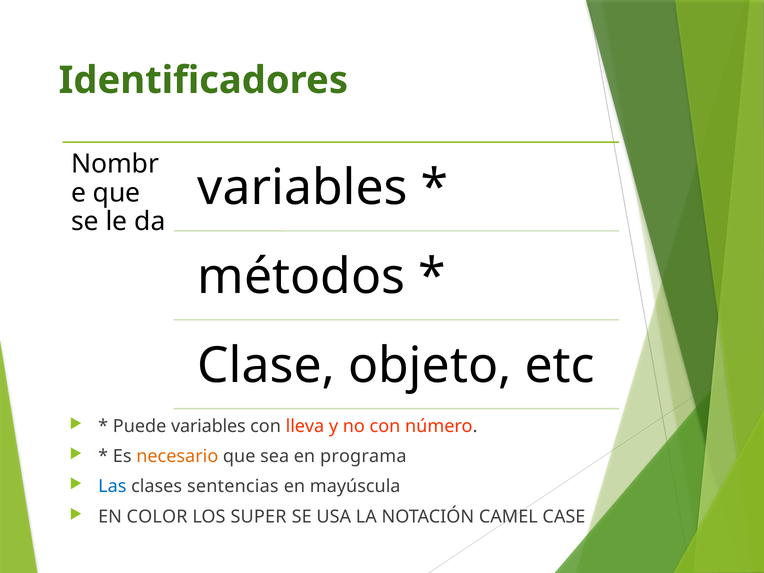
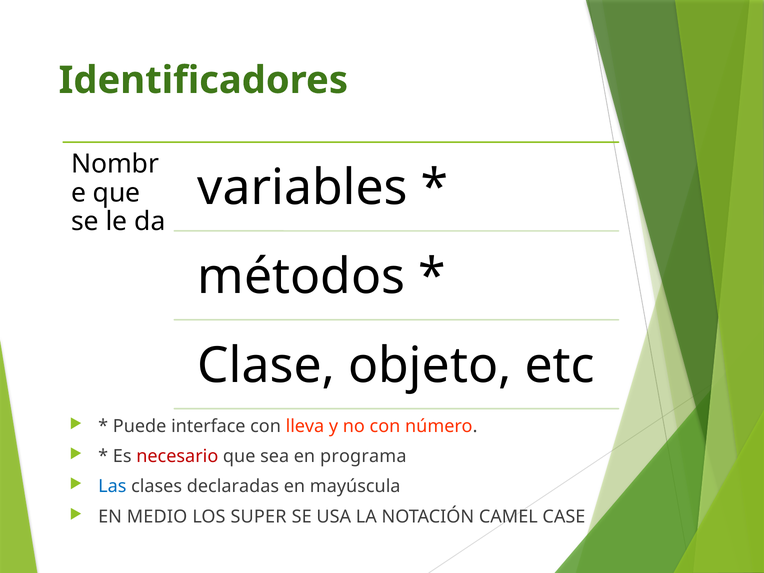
Puede variables: variables -> interface
necesario colour: orange -> red
sentencias: sentencias -> declaradas
COLOR: COLOR -> MEDIO
